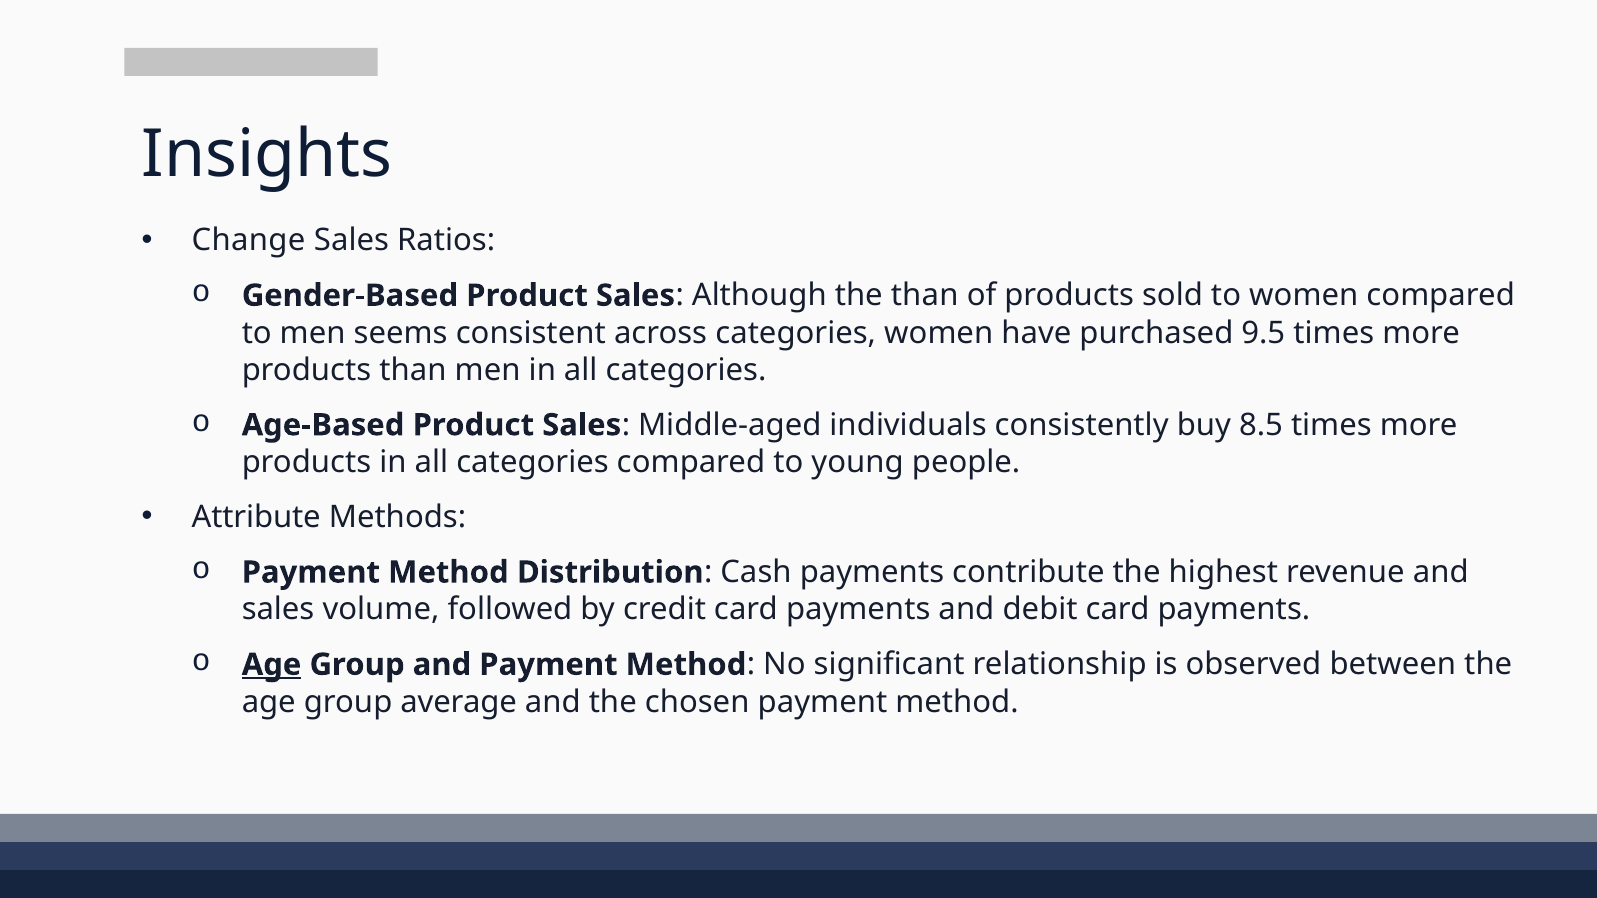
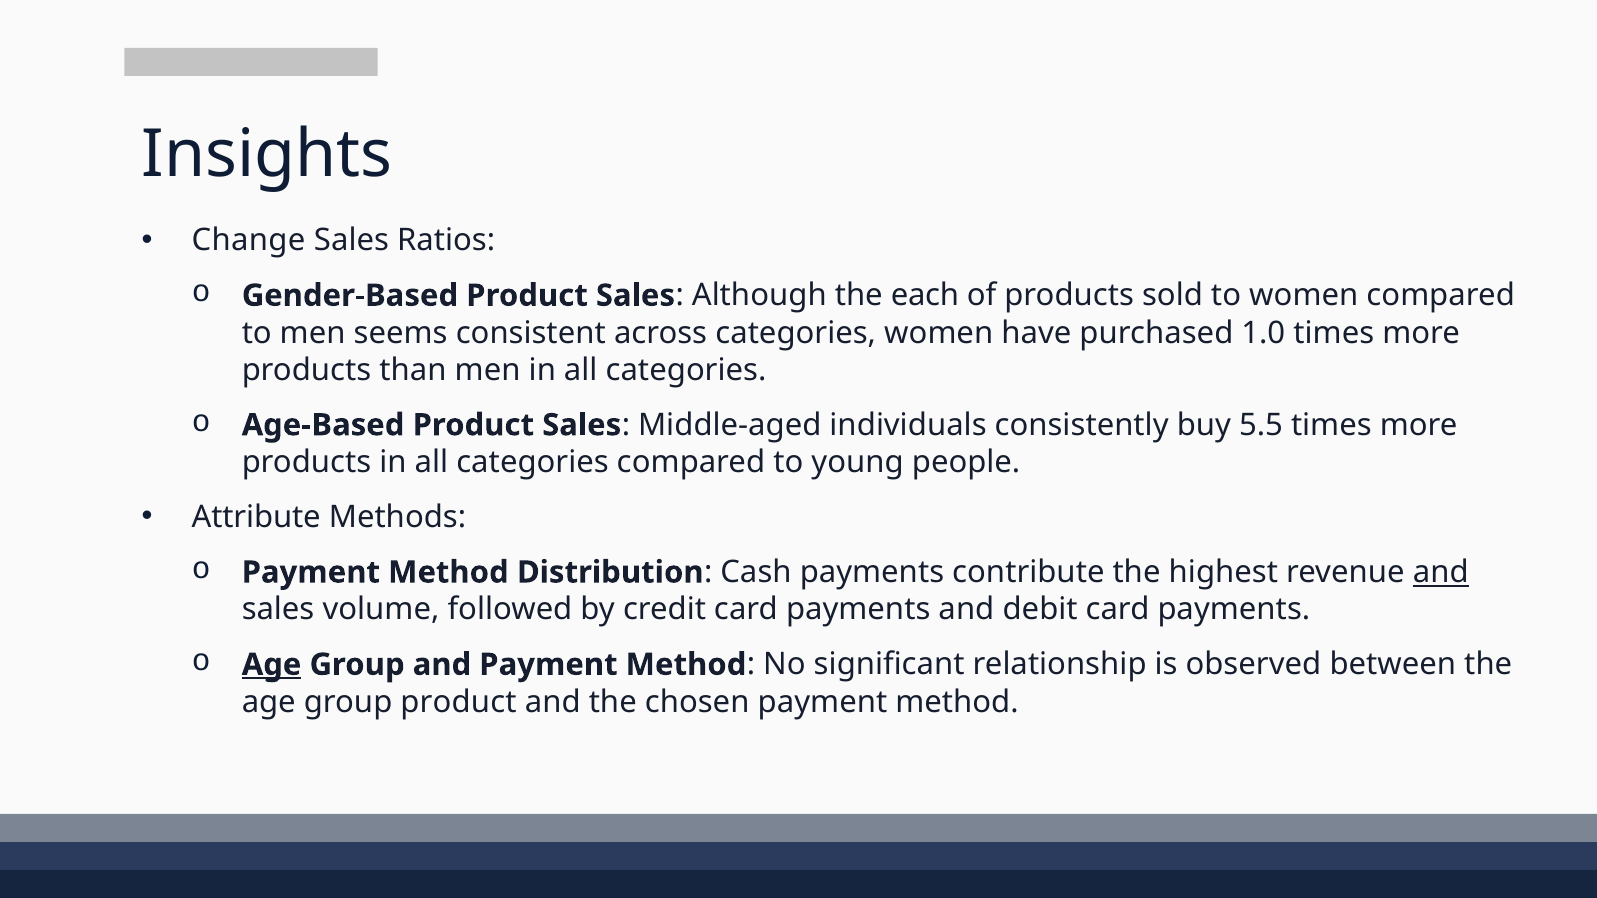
the than: than -> each
9.5: 9.5 -> 1.0
8.5: 8.5 -> 5.5
and at (1441, 573) underline: none -> present
group average: average -> product
